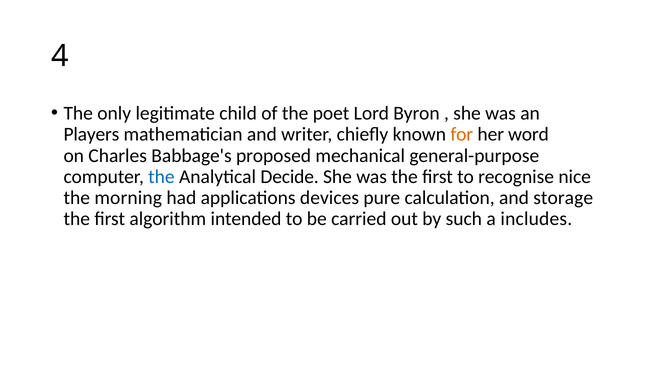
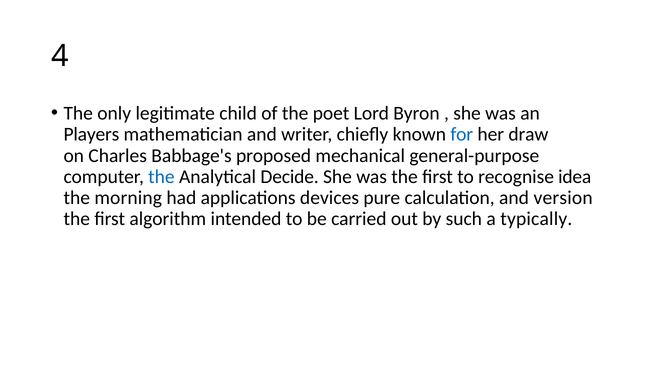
for colour: orange -> blue
word: word -> draw
nice: nice -> idea
storage: storage -> version
includes: includes -> typically
